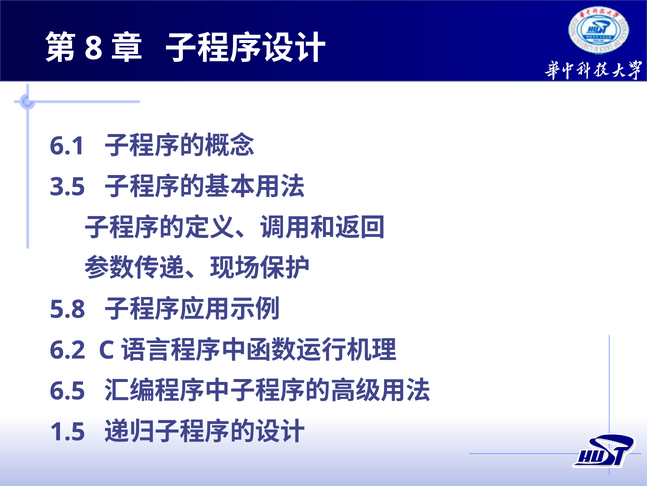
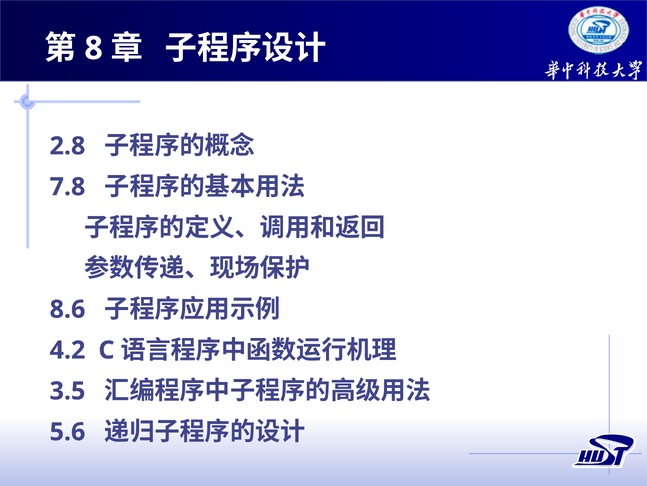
6.1: 6.1 -> 2.8
3.5: 3.5 -> 7.8
5.8: 5.8 -> 8.6
6.2: 6.2 -> 4.2
6.5: 6.5 -> 3.5
1.5: 1.5 -> 5.6
